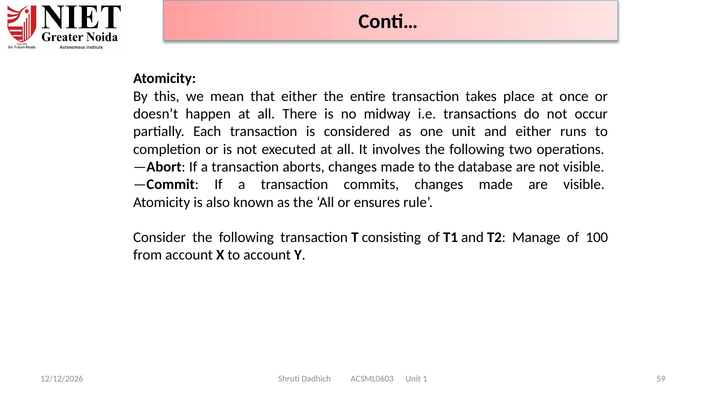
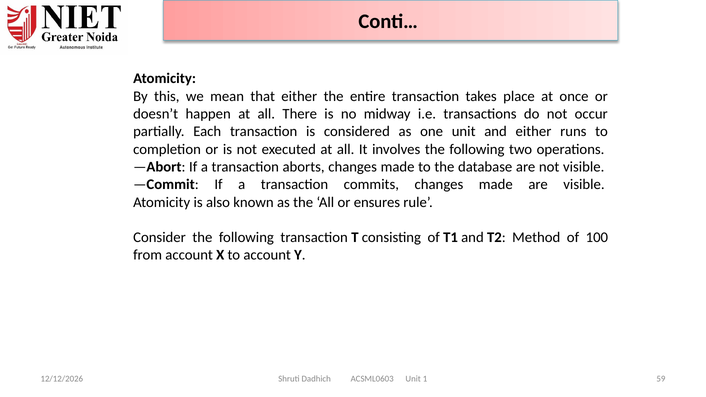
Manage: Manage -> Method
